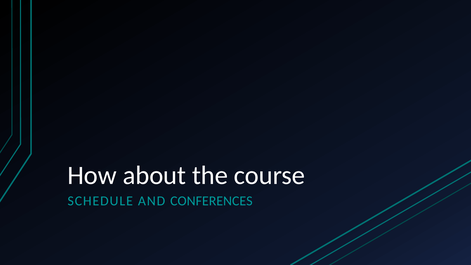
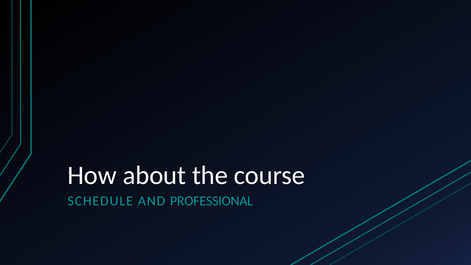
CONFERENCES: CONFERENCES -> PROFESSIONAL
